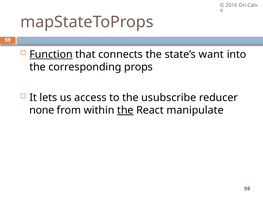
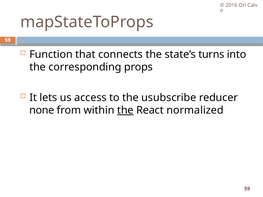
Function underline: present -> none
want: want -> turns
manipulate: manipulate -> normalized
